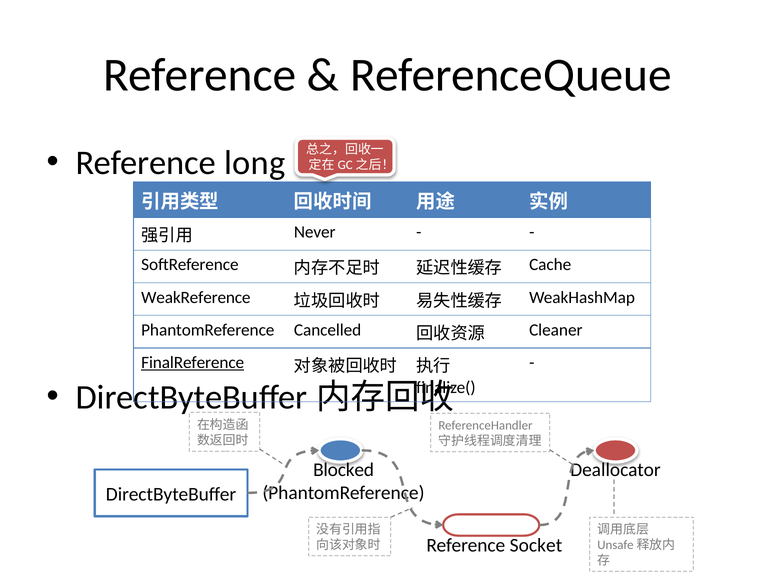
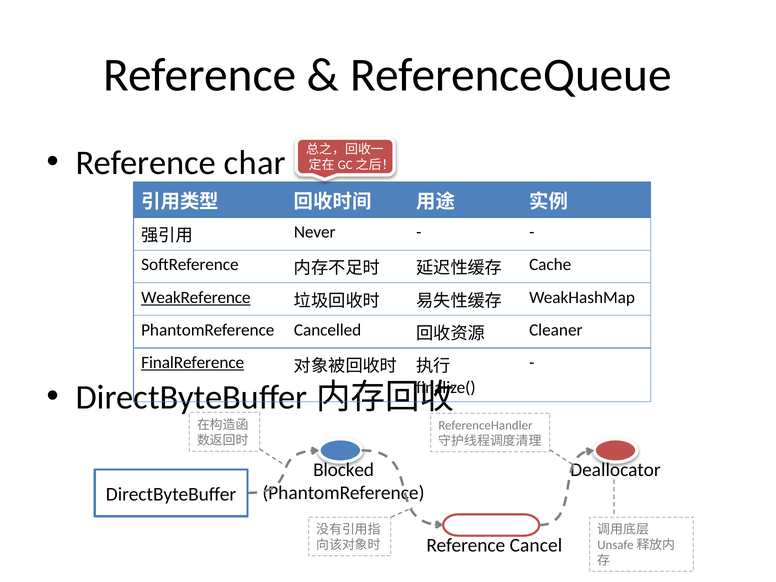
long: long -> char
WeakReference underline: none -> present
Socket: Socket -> Cancel
